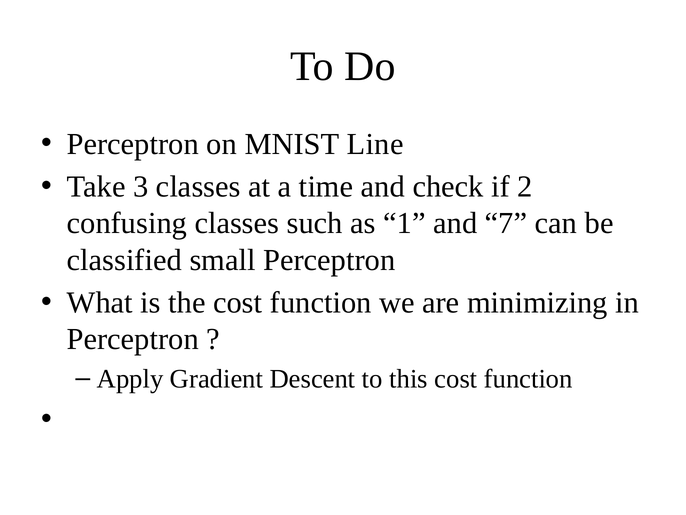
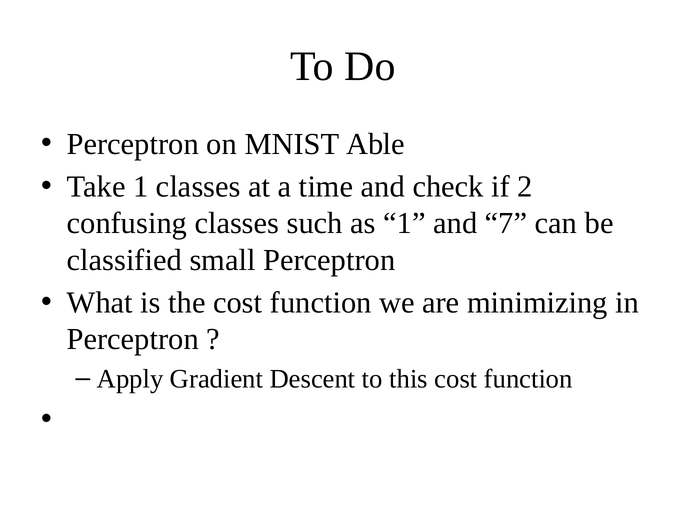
Line: Line -> Able
Take 3: 3 -> 1
